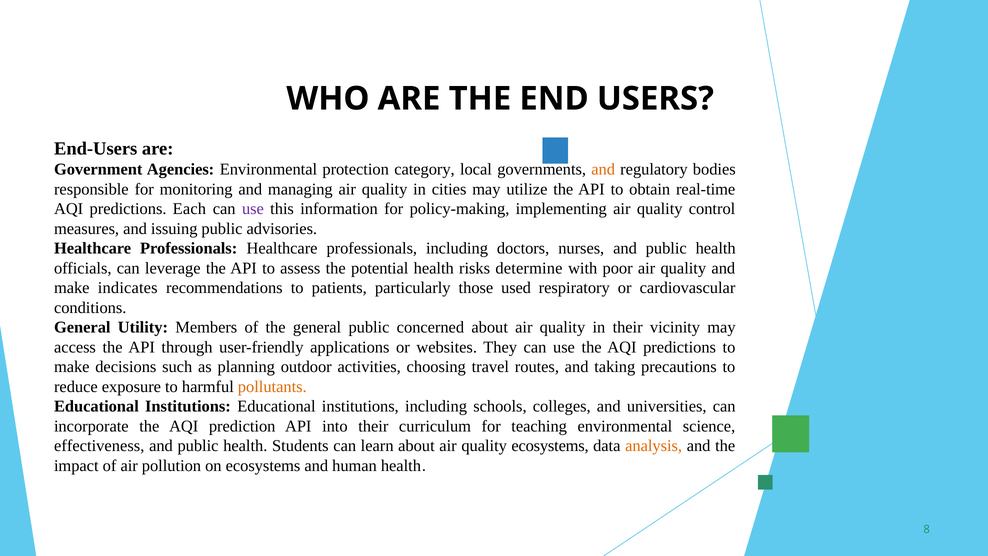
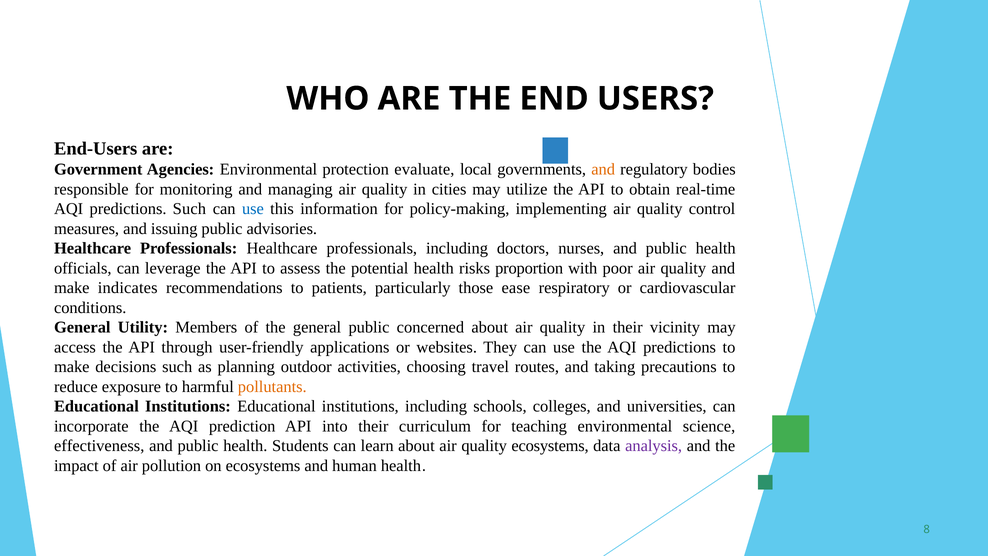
category: category -> evaluate
predictions Each: Each -> Such
use at (253, 209) colour: purple -> blue
determine: determine -> proportion
used: used -> ease
analysis colour: orange -> purple
